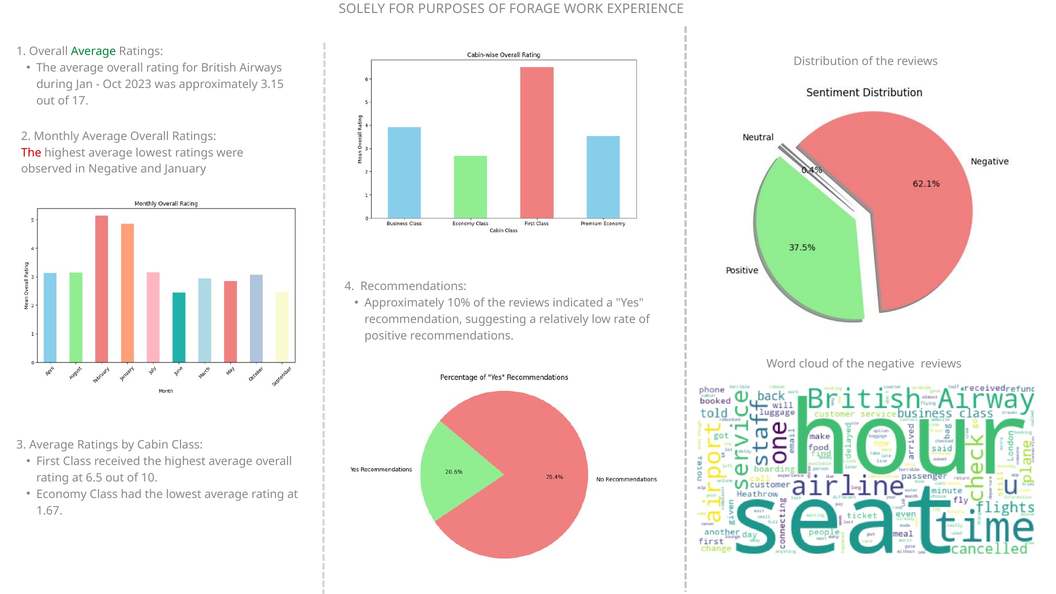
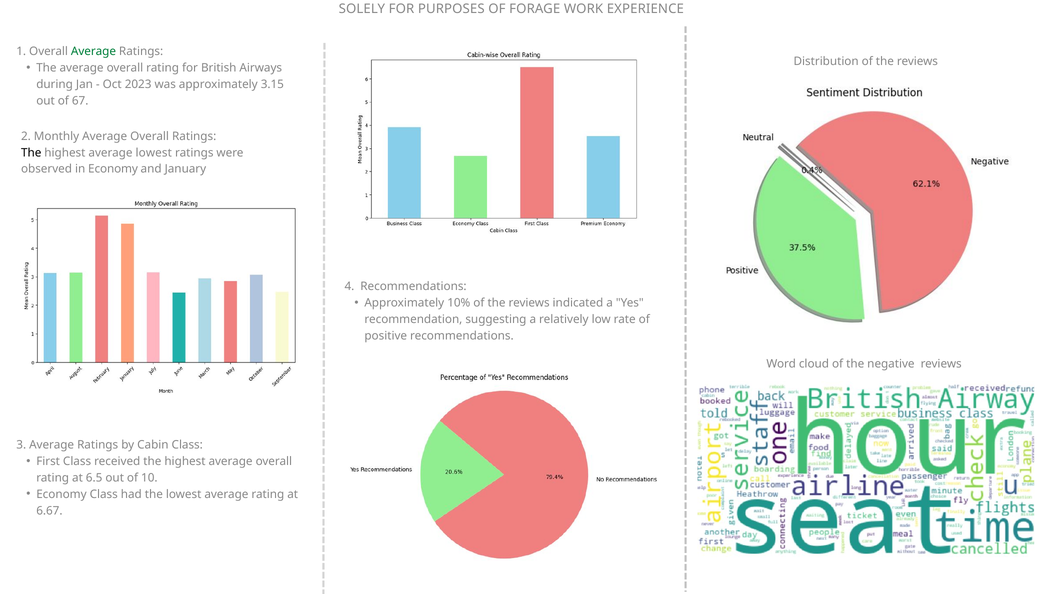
17: 17 -> 67
The at (31, 153) colour: red -> black
in Negative: Negative -> Economy
1.67: 1.67 -> 6.67
